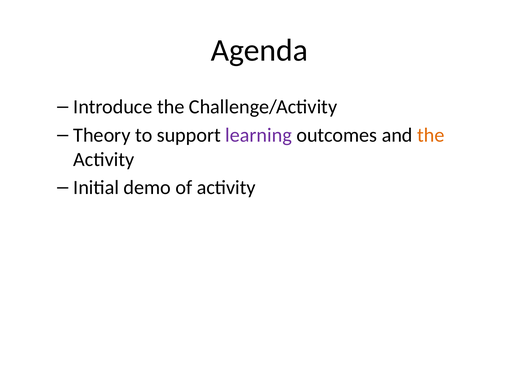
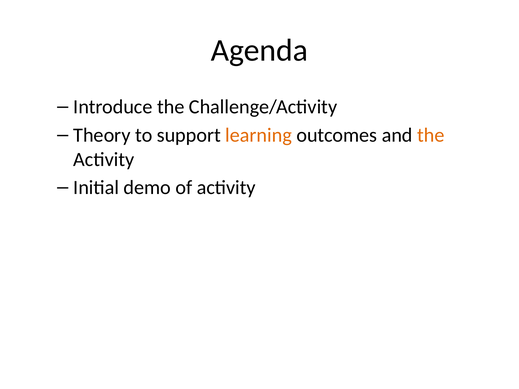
learning colour: purple -> orange
